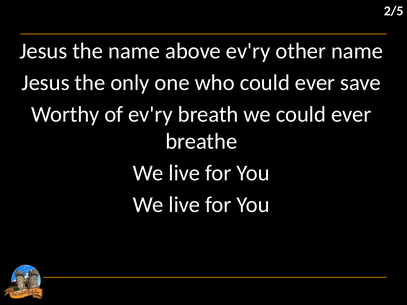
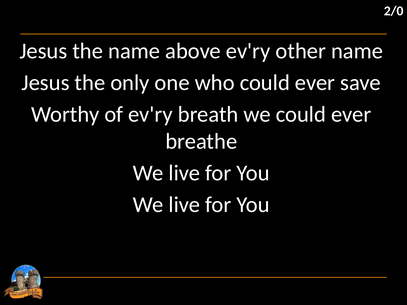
2/5: 2/5 -> 2/0
